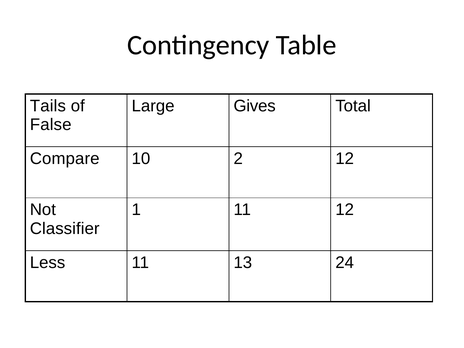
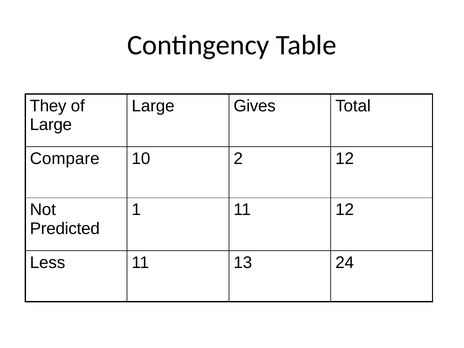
Tails: Tails -> They
False at (51, 125): False -> Large
Classifier: Classifier -> Predicted
